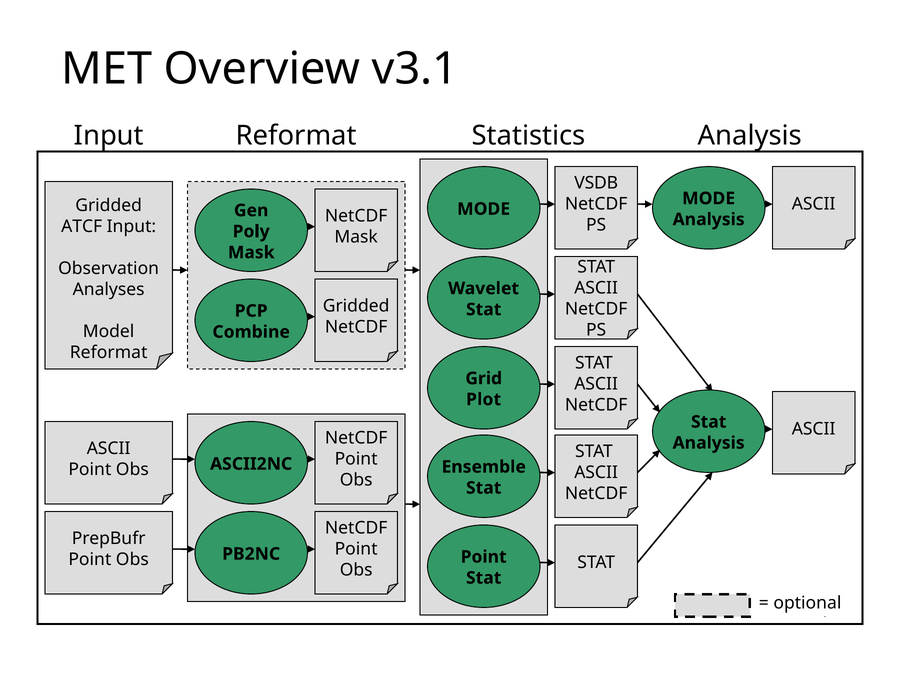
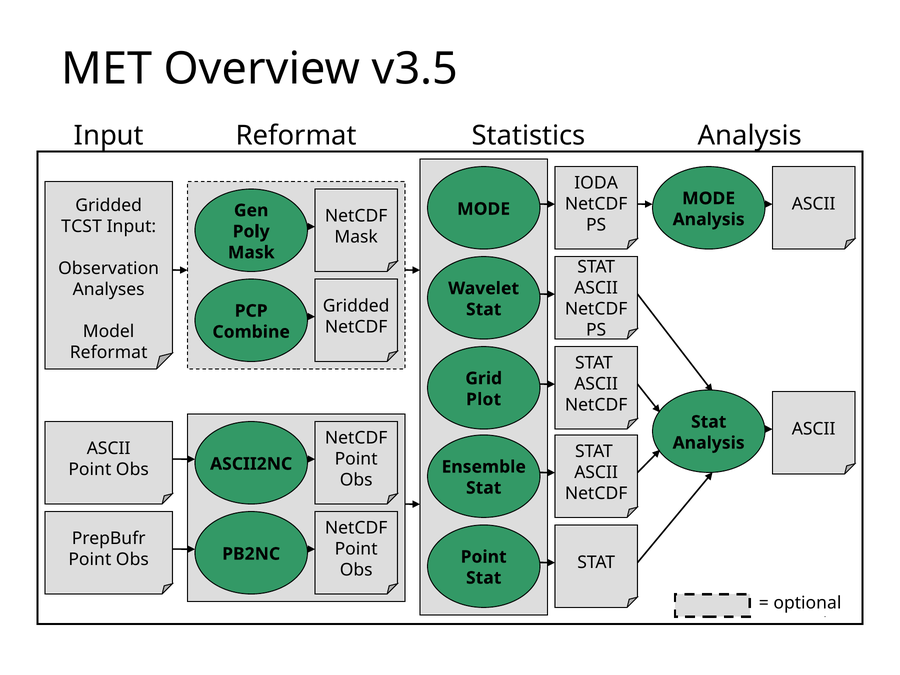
v3.1: v3.1 -> v3.5
VSDB: VSDB -> IODA
ATCF: ATCF -> TCST
